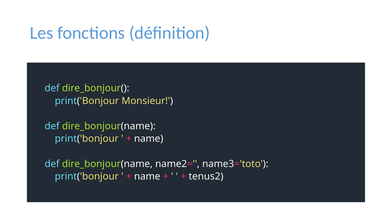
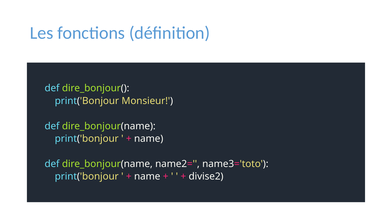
tenus2: tenus2 -> divise2
